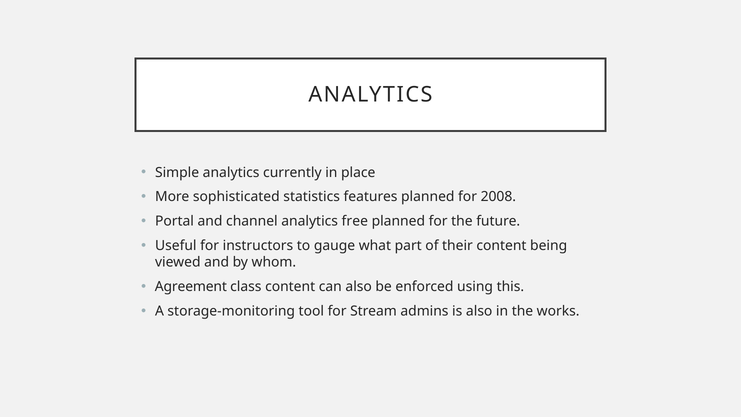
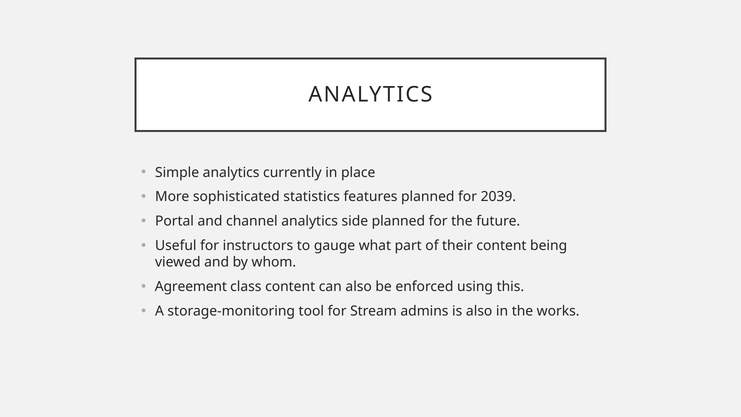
2008: 2008 -> 2039
free: free -> side
